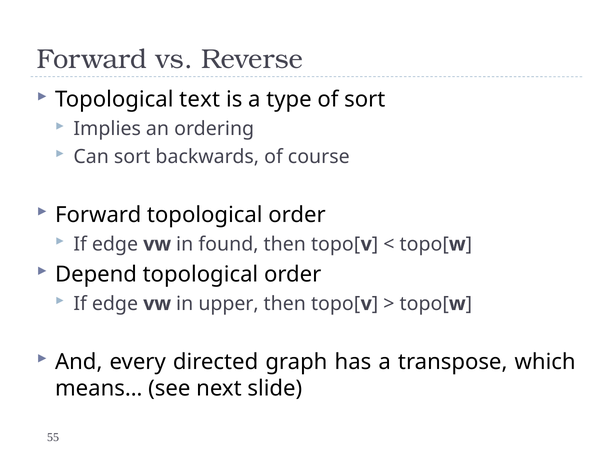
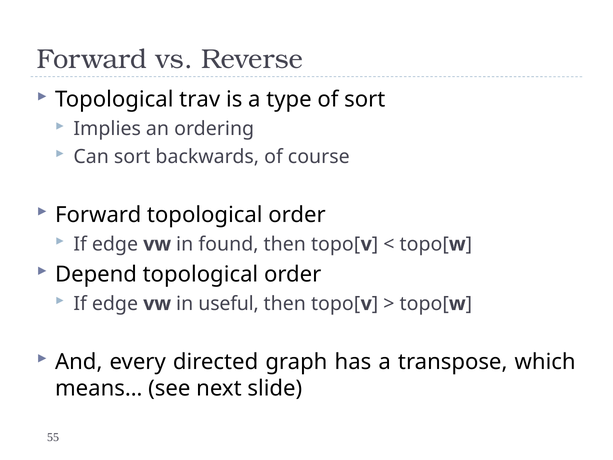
text: text -> trav
upper: upper -> useful
